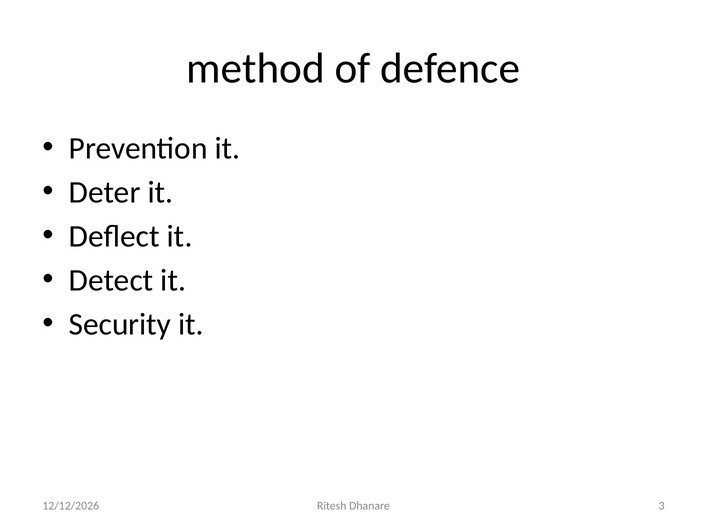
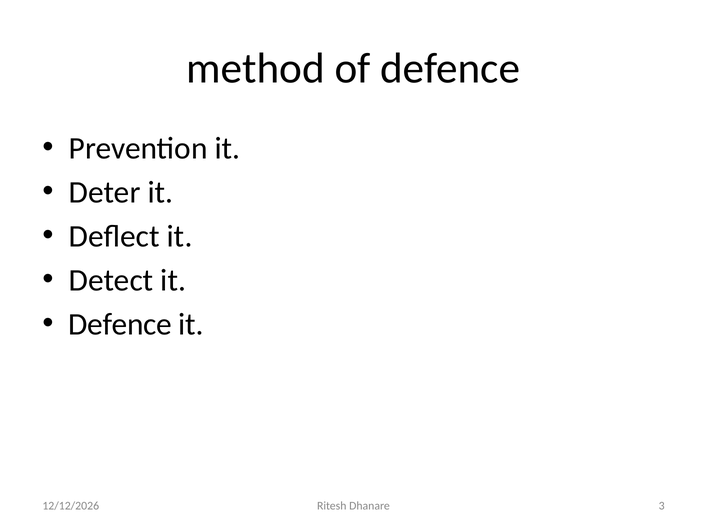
Security at (120, 324): Security -> Defence
